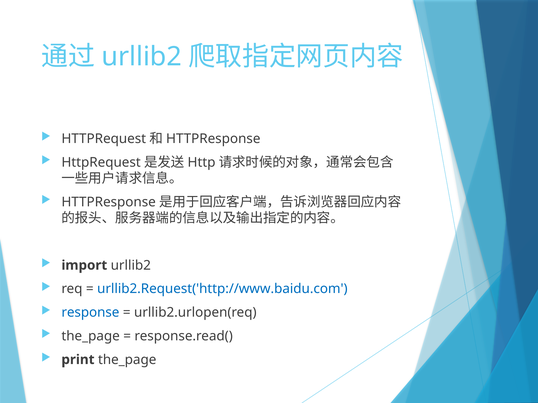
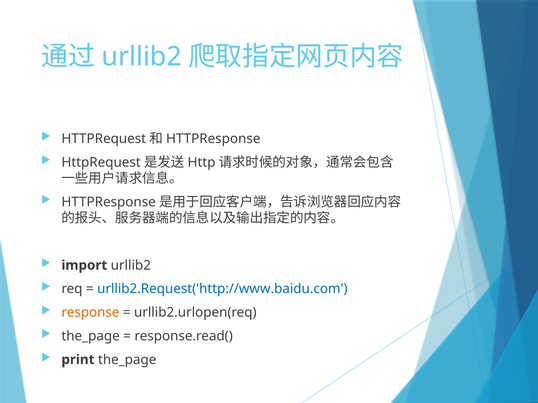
response colour: blue -> orange
